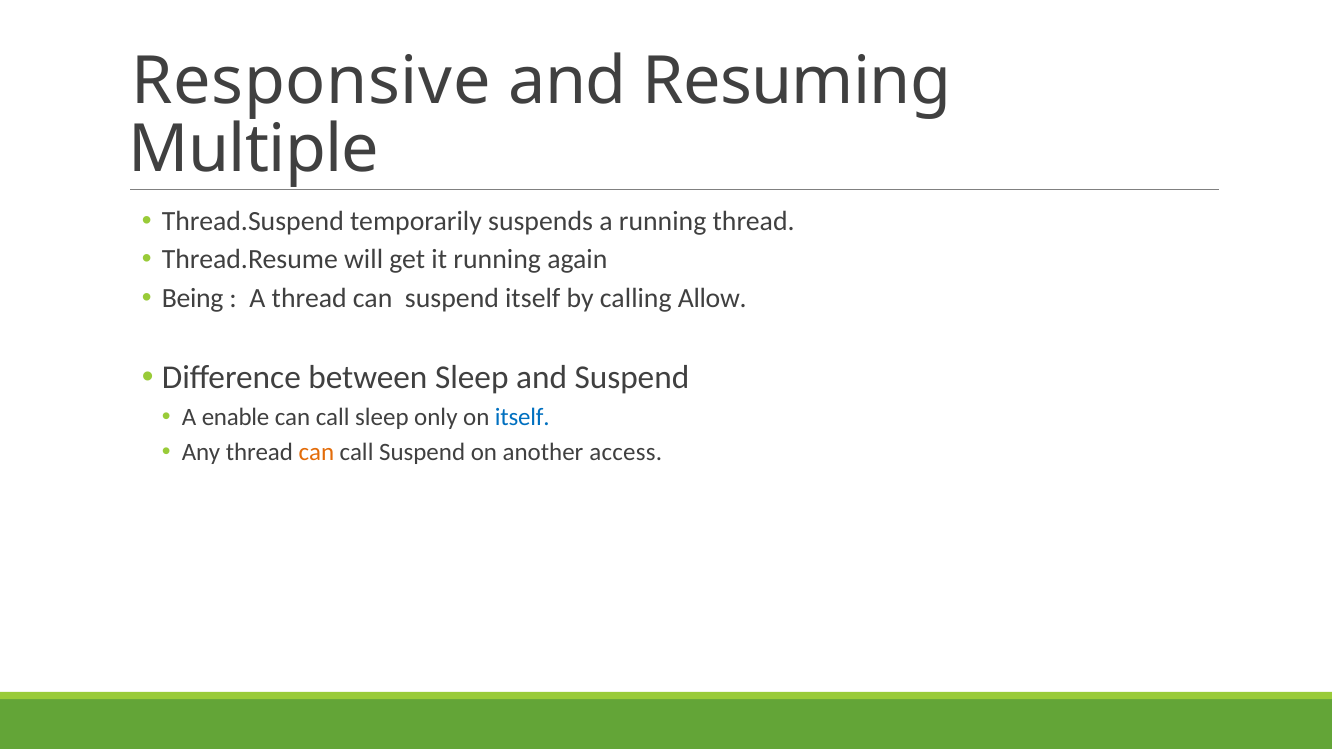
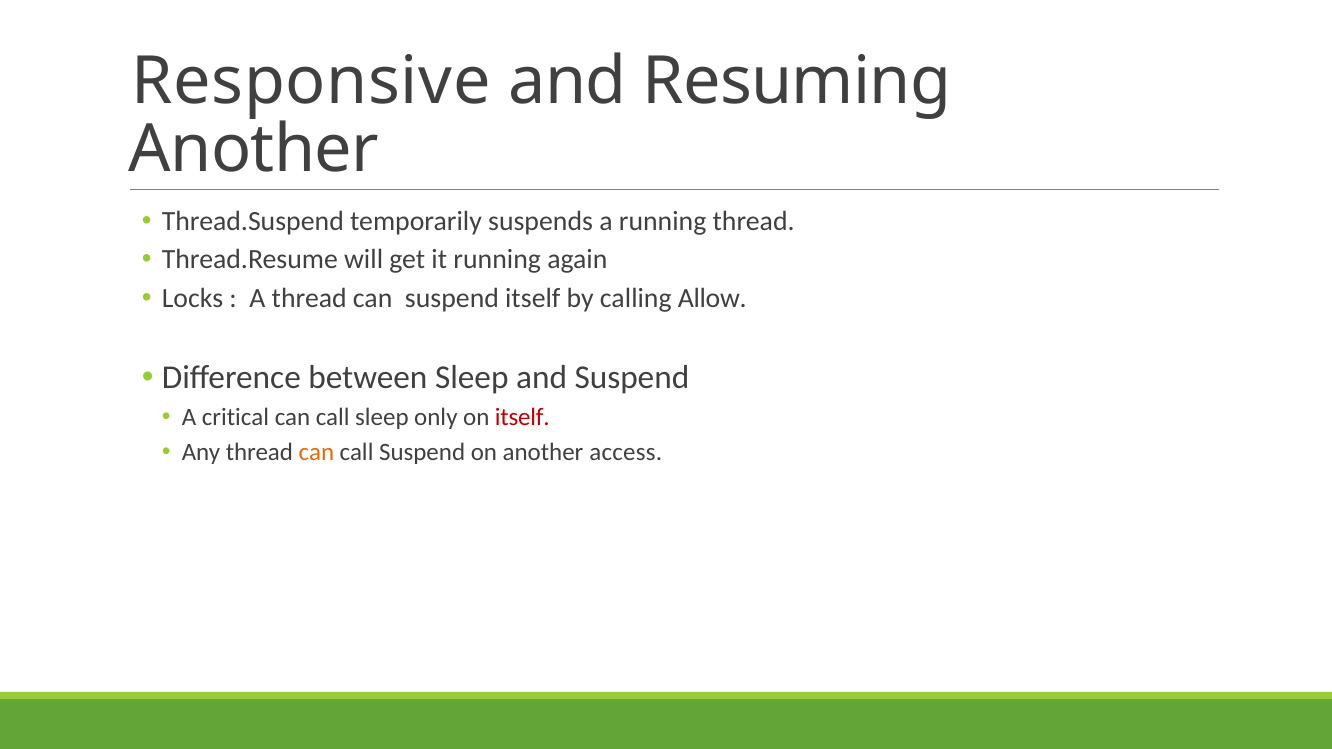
Multiple at (254, 149): Multiple -> Another
Being: Being -> Locks
enable: enable -> critical
itself at (522, 418) colour: blue -> red
